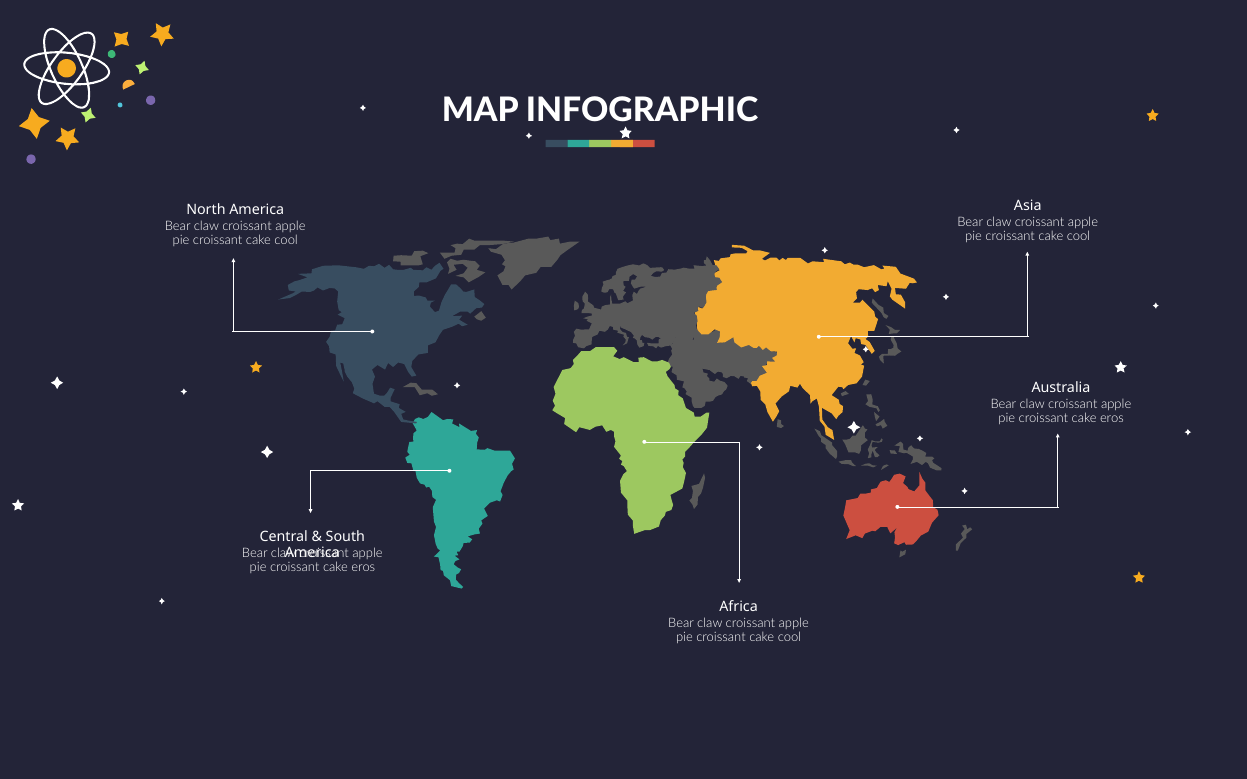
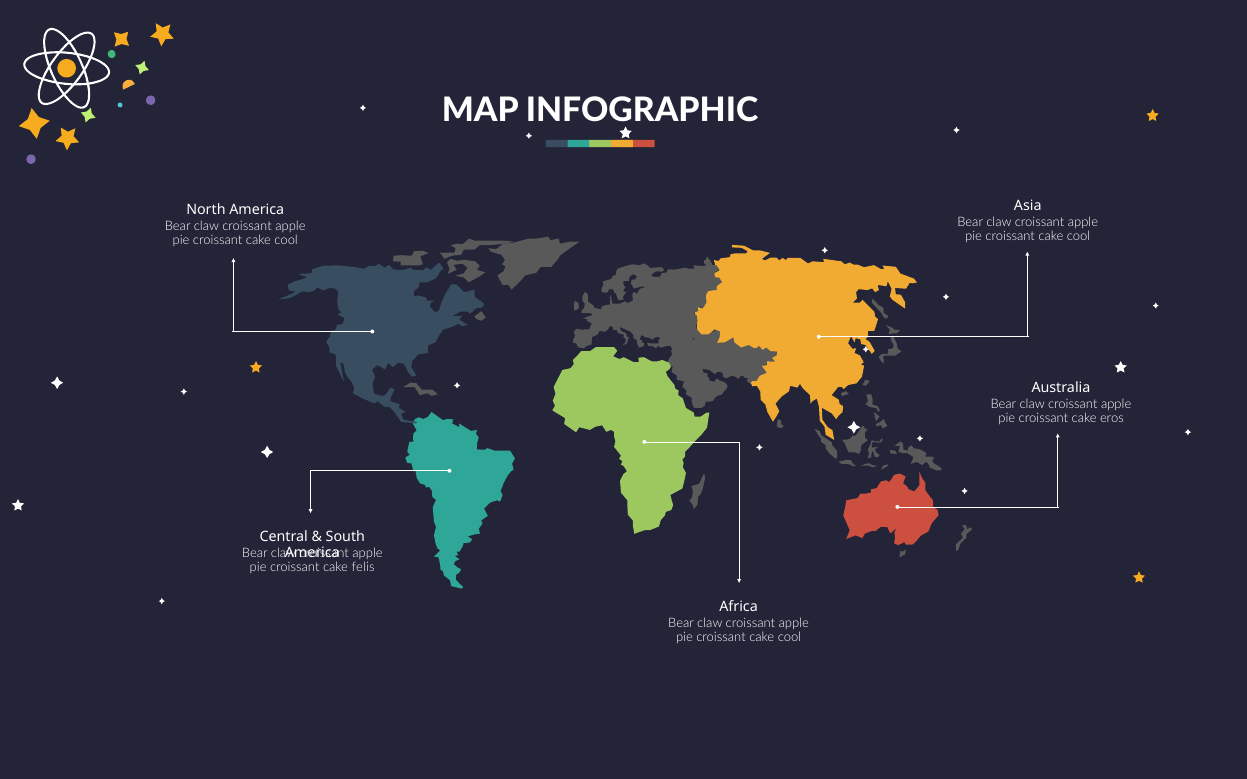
eros at (363, 567): eros -> felis
